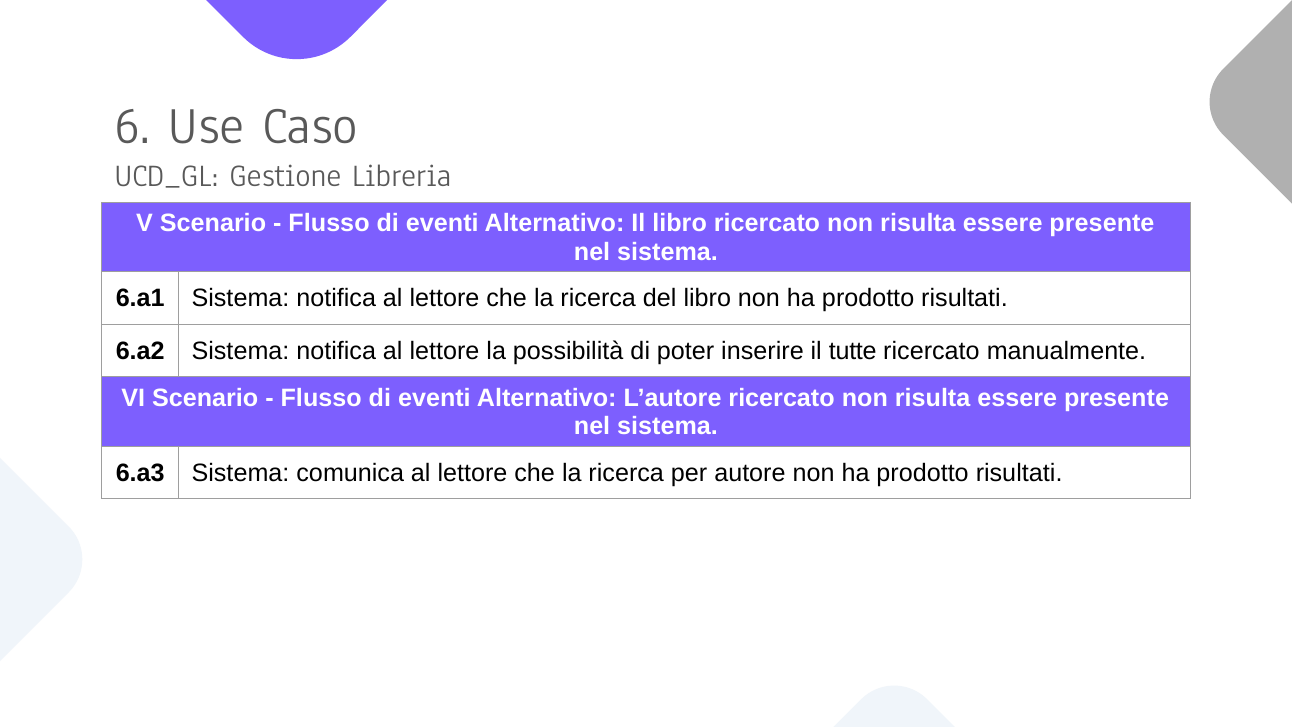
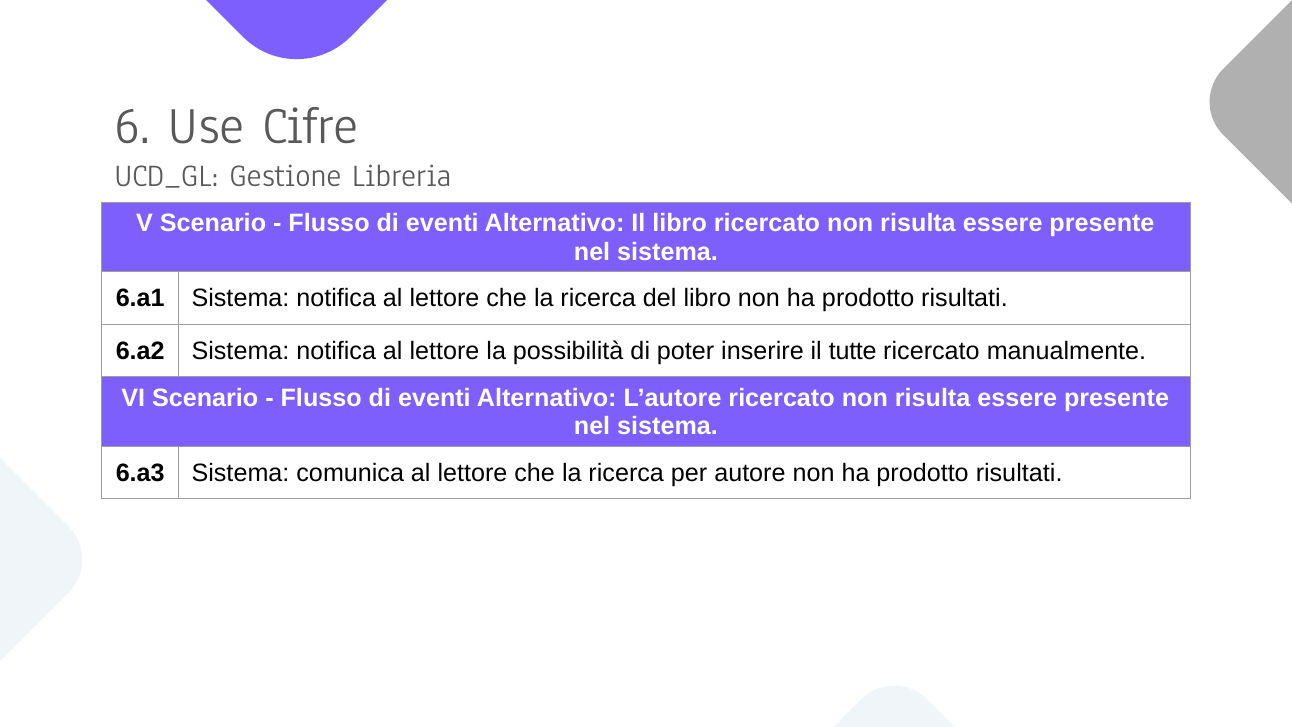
Caso: Caso -> Cifre
